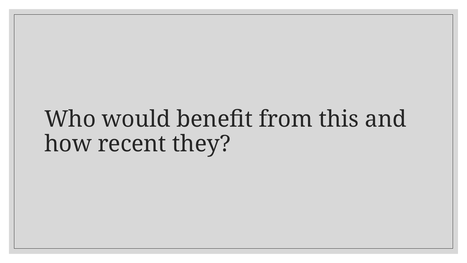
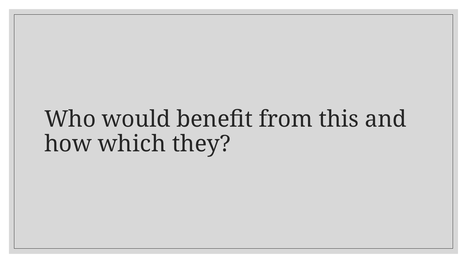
recent: recent -> which
